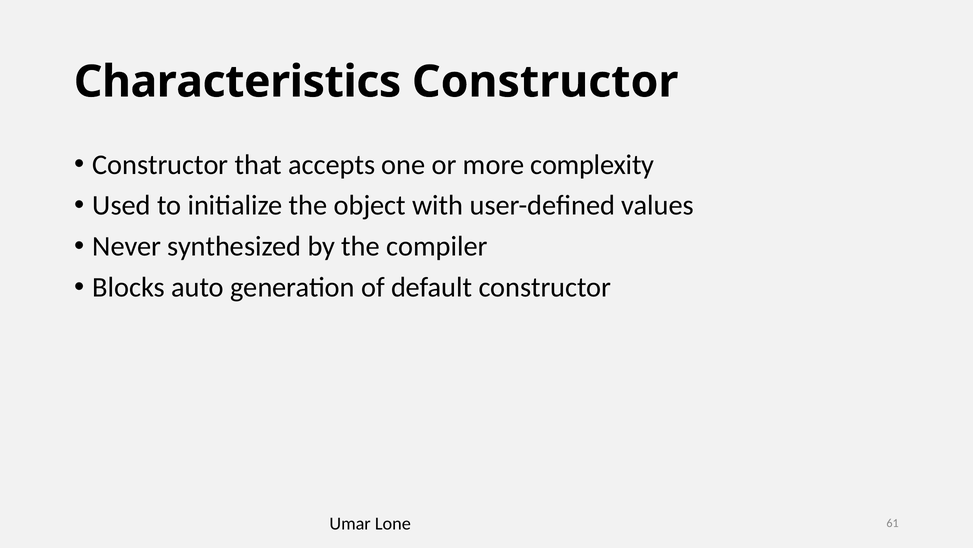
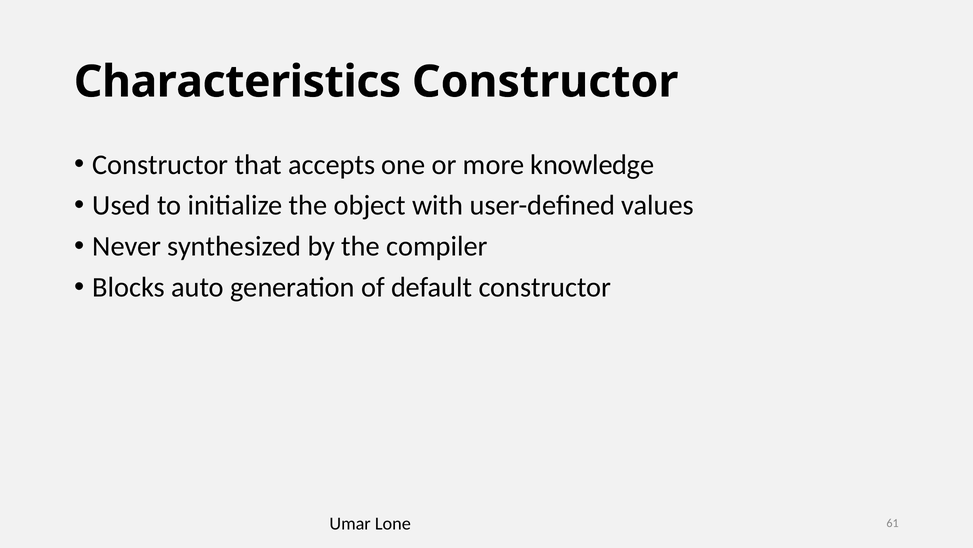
complexity: complexity -> knowledge
